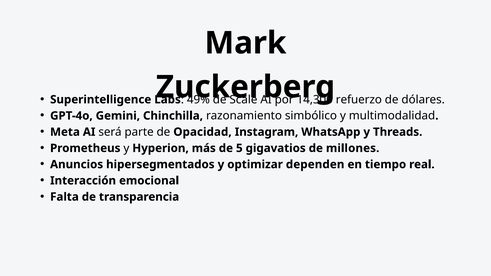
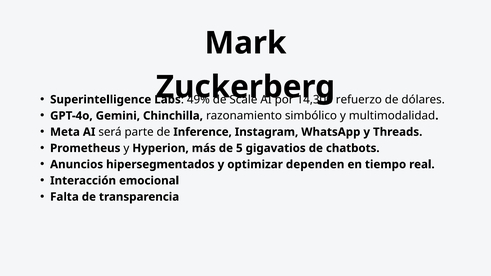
Opacidad: Opacidad -> Inference
millones: millones -> chatbots
